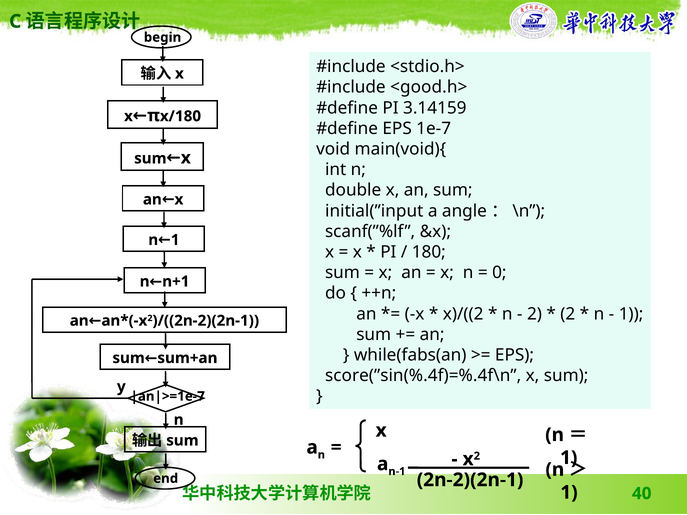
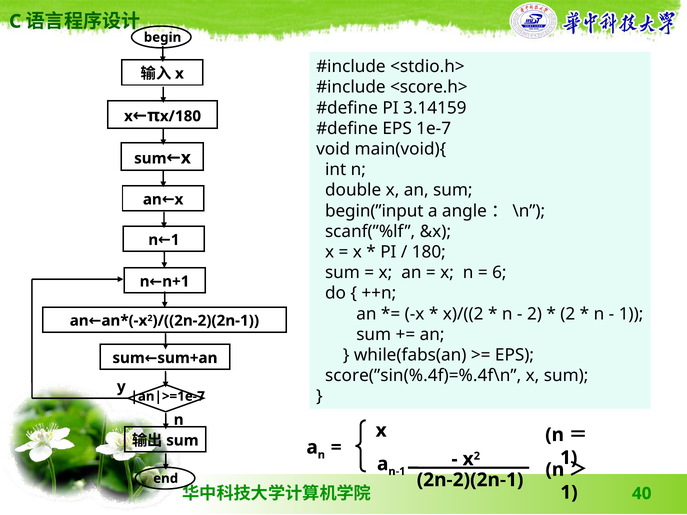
<good.h>: <good.h> -> <score.h>
initial(”input: initial(”input -> begin(”input
0: 0 -> 6
